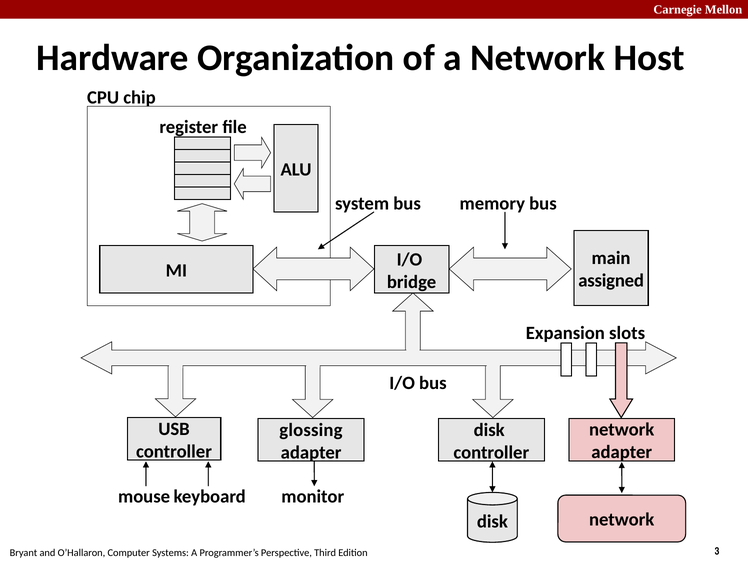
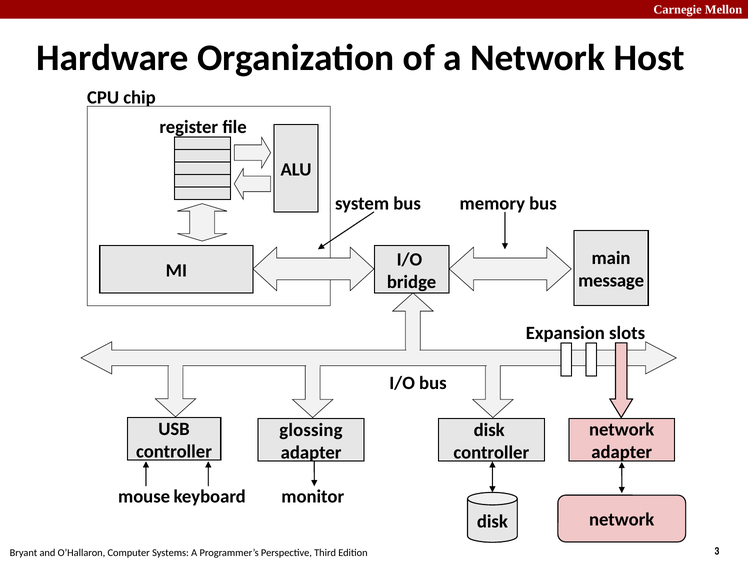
assigned: assigned -> message
